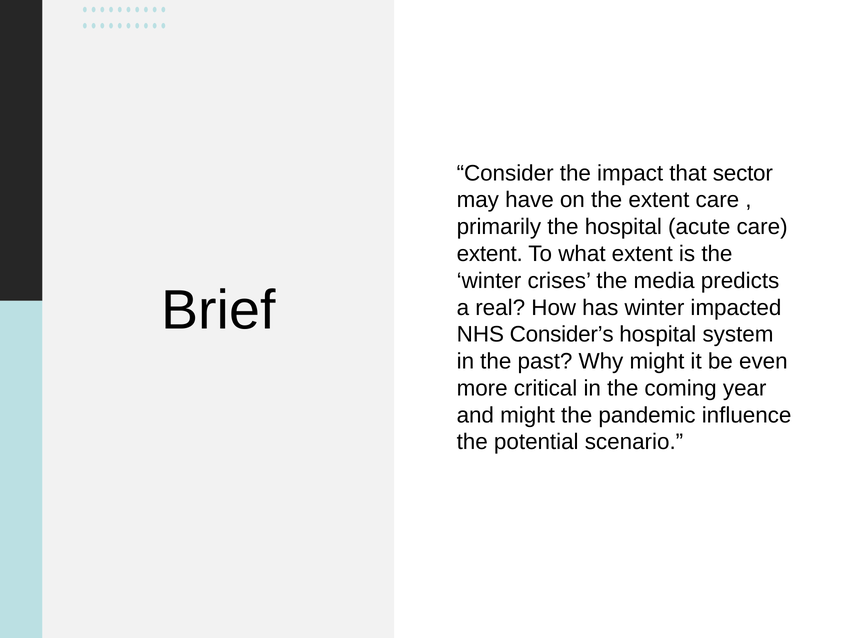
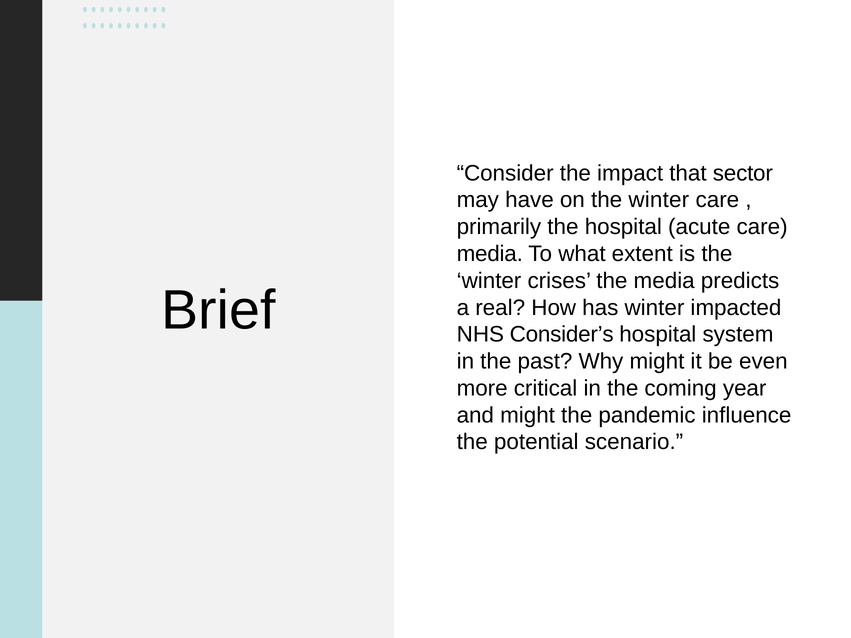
on the extent: extent -> winter
extent at (490, 254): extent -> media
